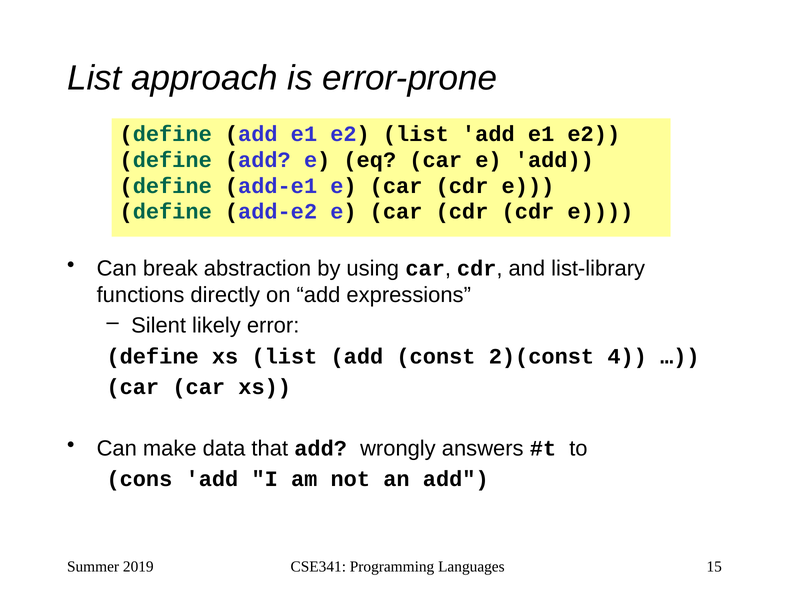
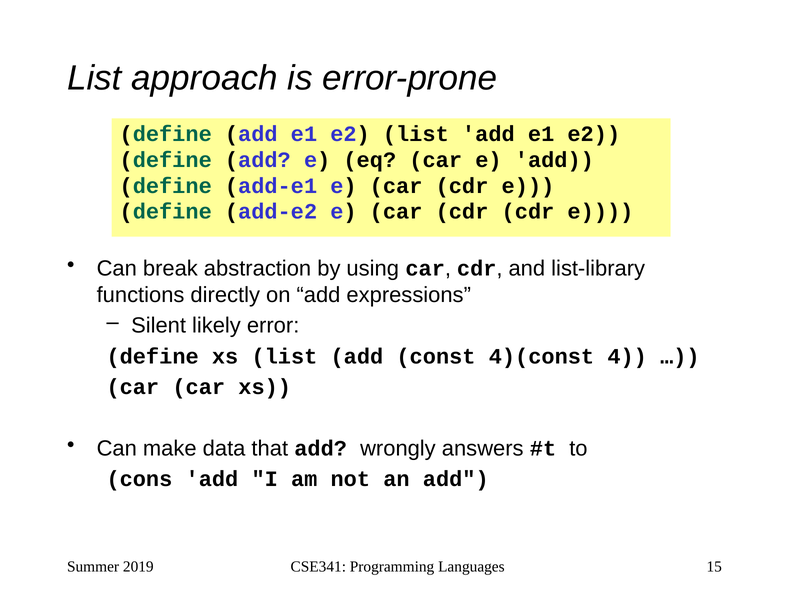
2)(const: 2)(const -> 4)(const
